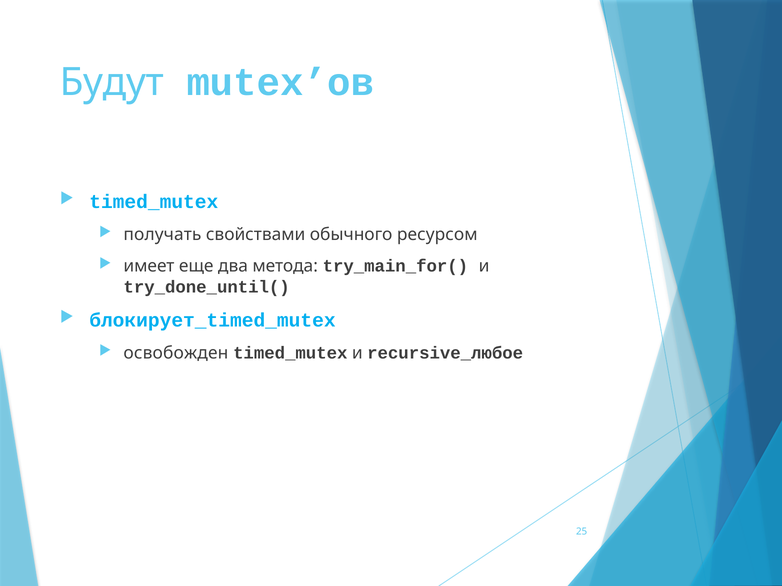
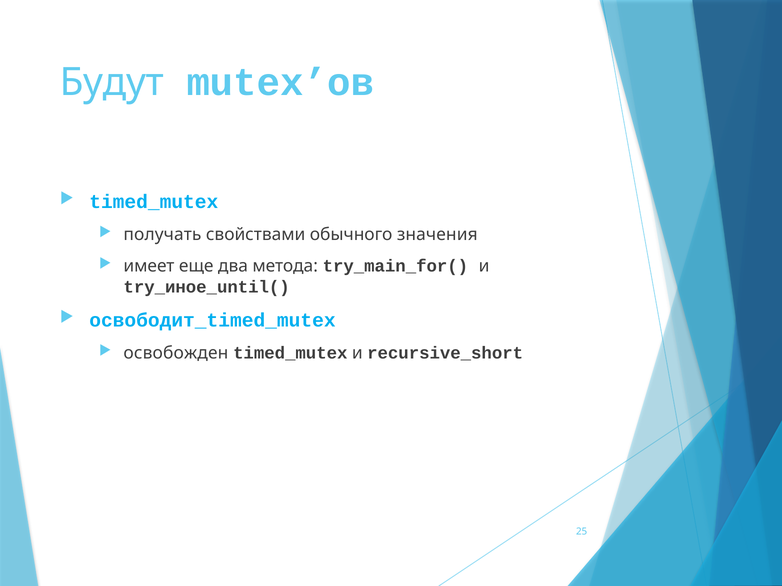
ресурсом: ресурсом -> значения
try_done_until(: try_done_until( -> try_иное_until(
блокирует_timed_mutex: блокирует_timed_mutex -> освободит_timed_mutex
recursive_любое: recursive_любое -> recursive_short
